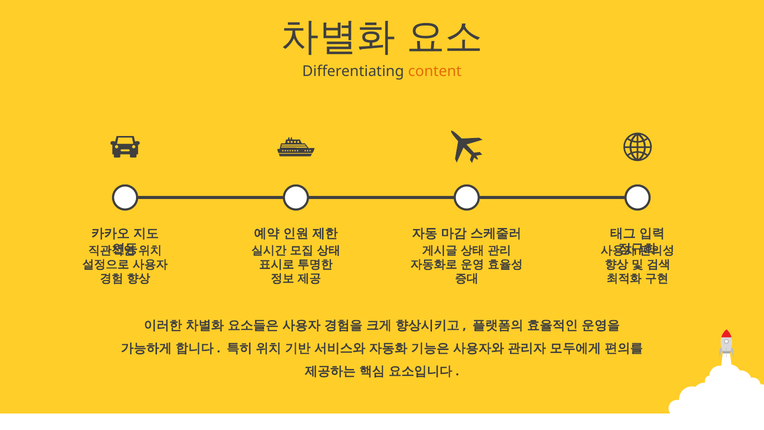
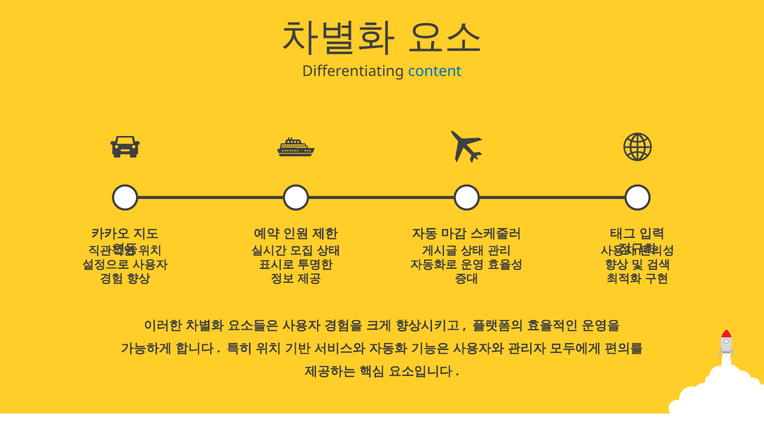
content colour: orange -> blue
